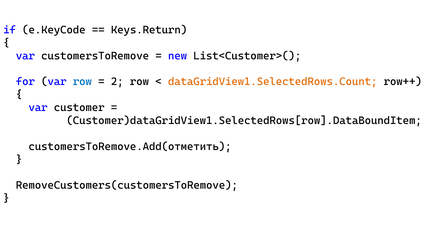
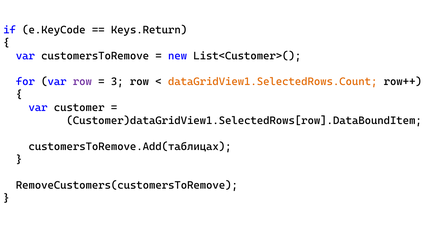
row at (82, 82) colour: blue -> purple
2: 2 -> 3
customersToRemove.Add(отметить: customersToRemove.Add(отметить -> customersToRemove.Add(таблицах
